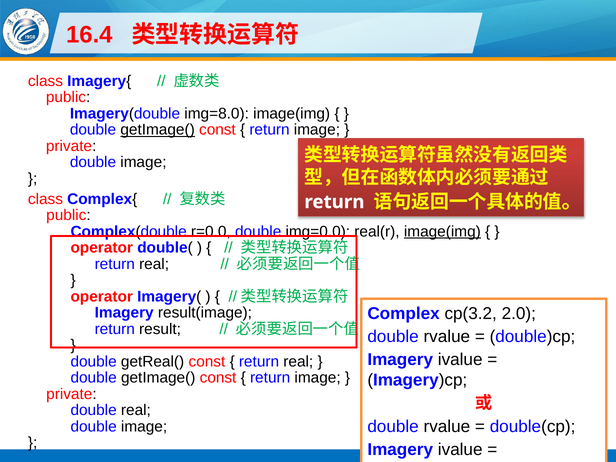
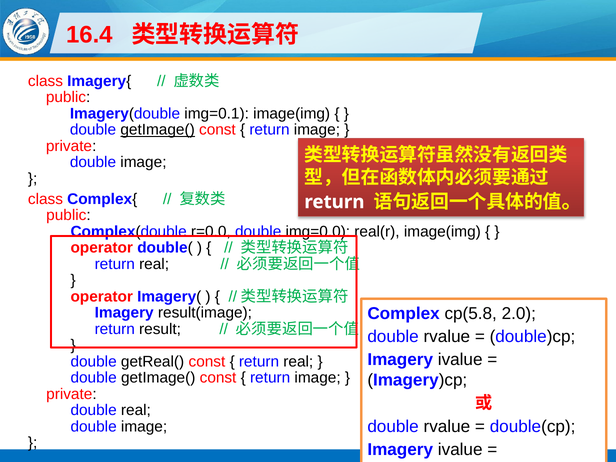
img=8.0: img=8.0 -> img=0.1
image(img at (442, 231) underline: present -> none
cp(3.2: cp(3.2 -> cp(5.8
